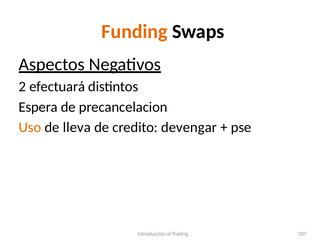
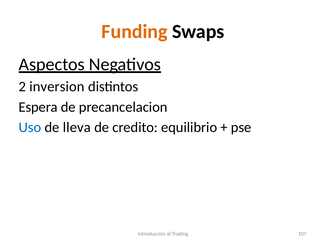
efectuará: efectuará -> inversion
Uso colour: orange -> blue
devengar: devengar -> equilibrio
